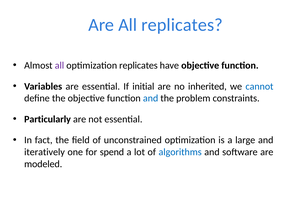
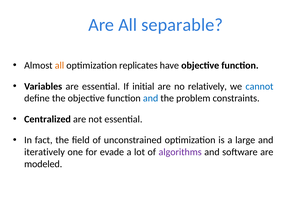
All replicates: replicates -> separable
all at (59, 65) colour: purple -> orange
inherited: inherited -> relatively
Particularly: Particularly -> Centralized
spend: spend -> evade
algorithms colour: blue -> purple
